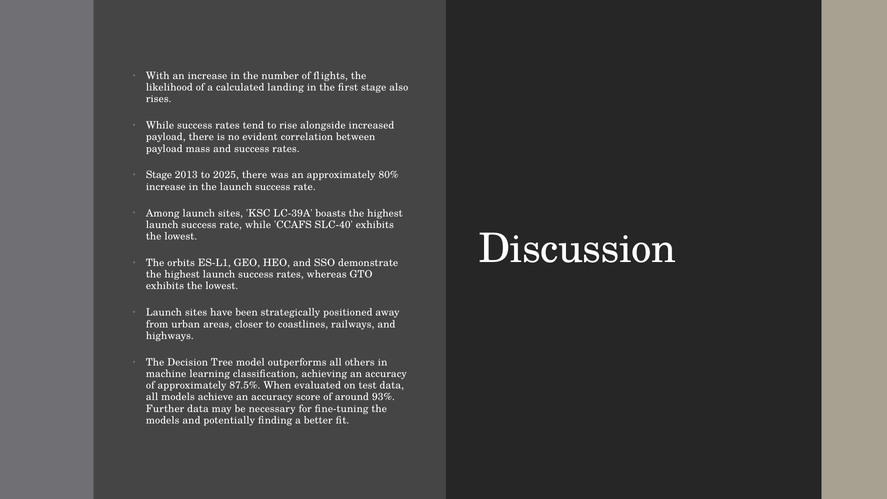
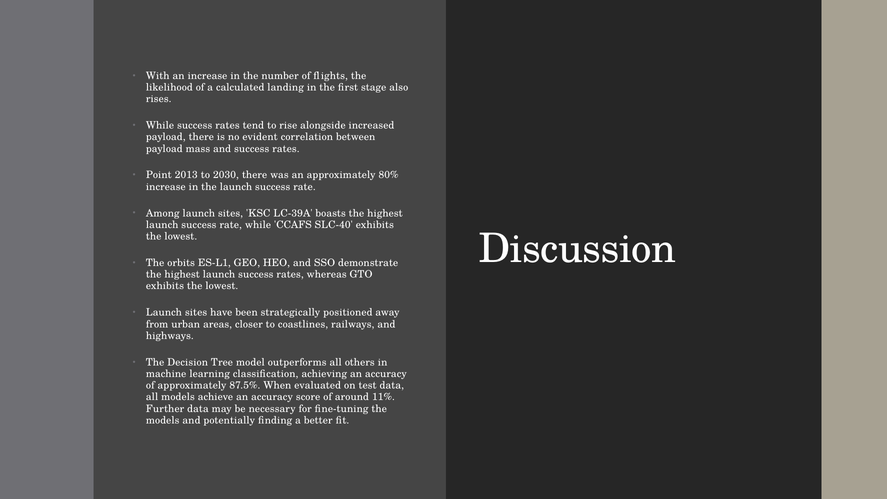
Stage at (159, 175): Stage -> Point
2025: 2025 -> 2030
93%: 93% -> 11%
